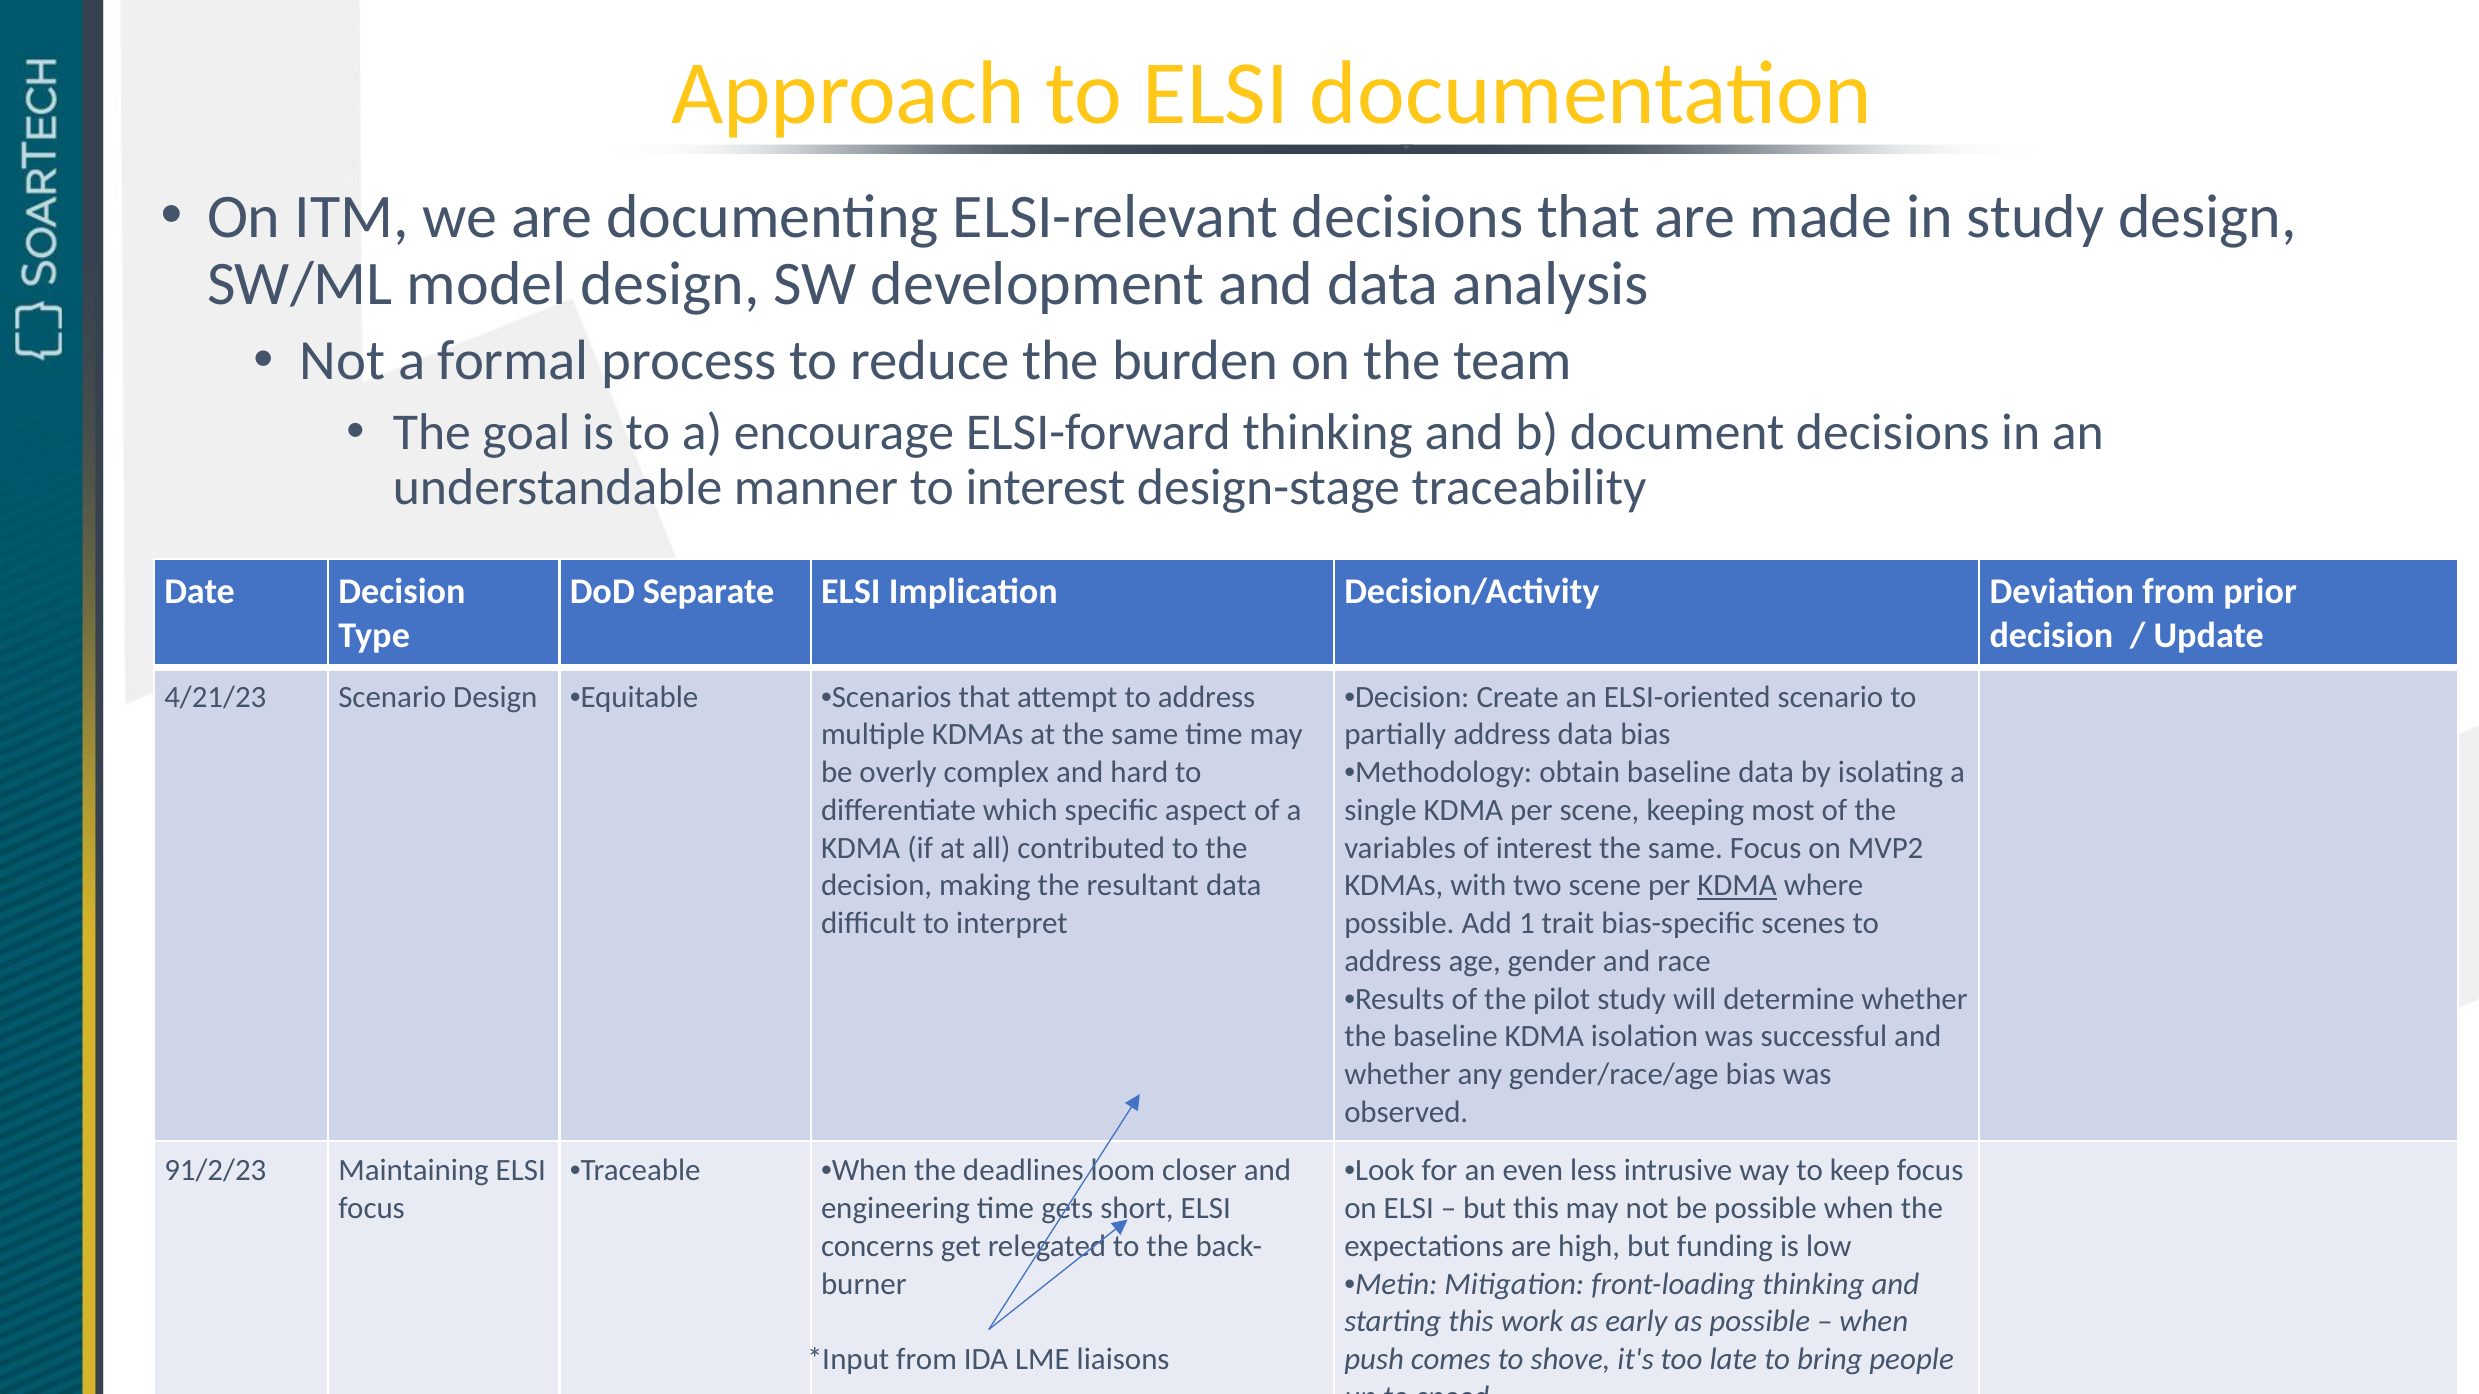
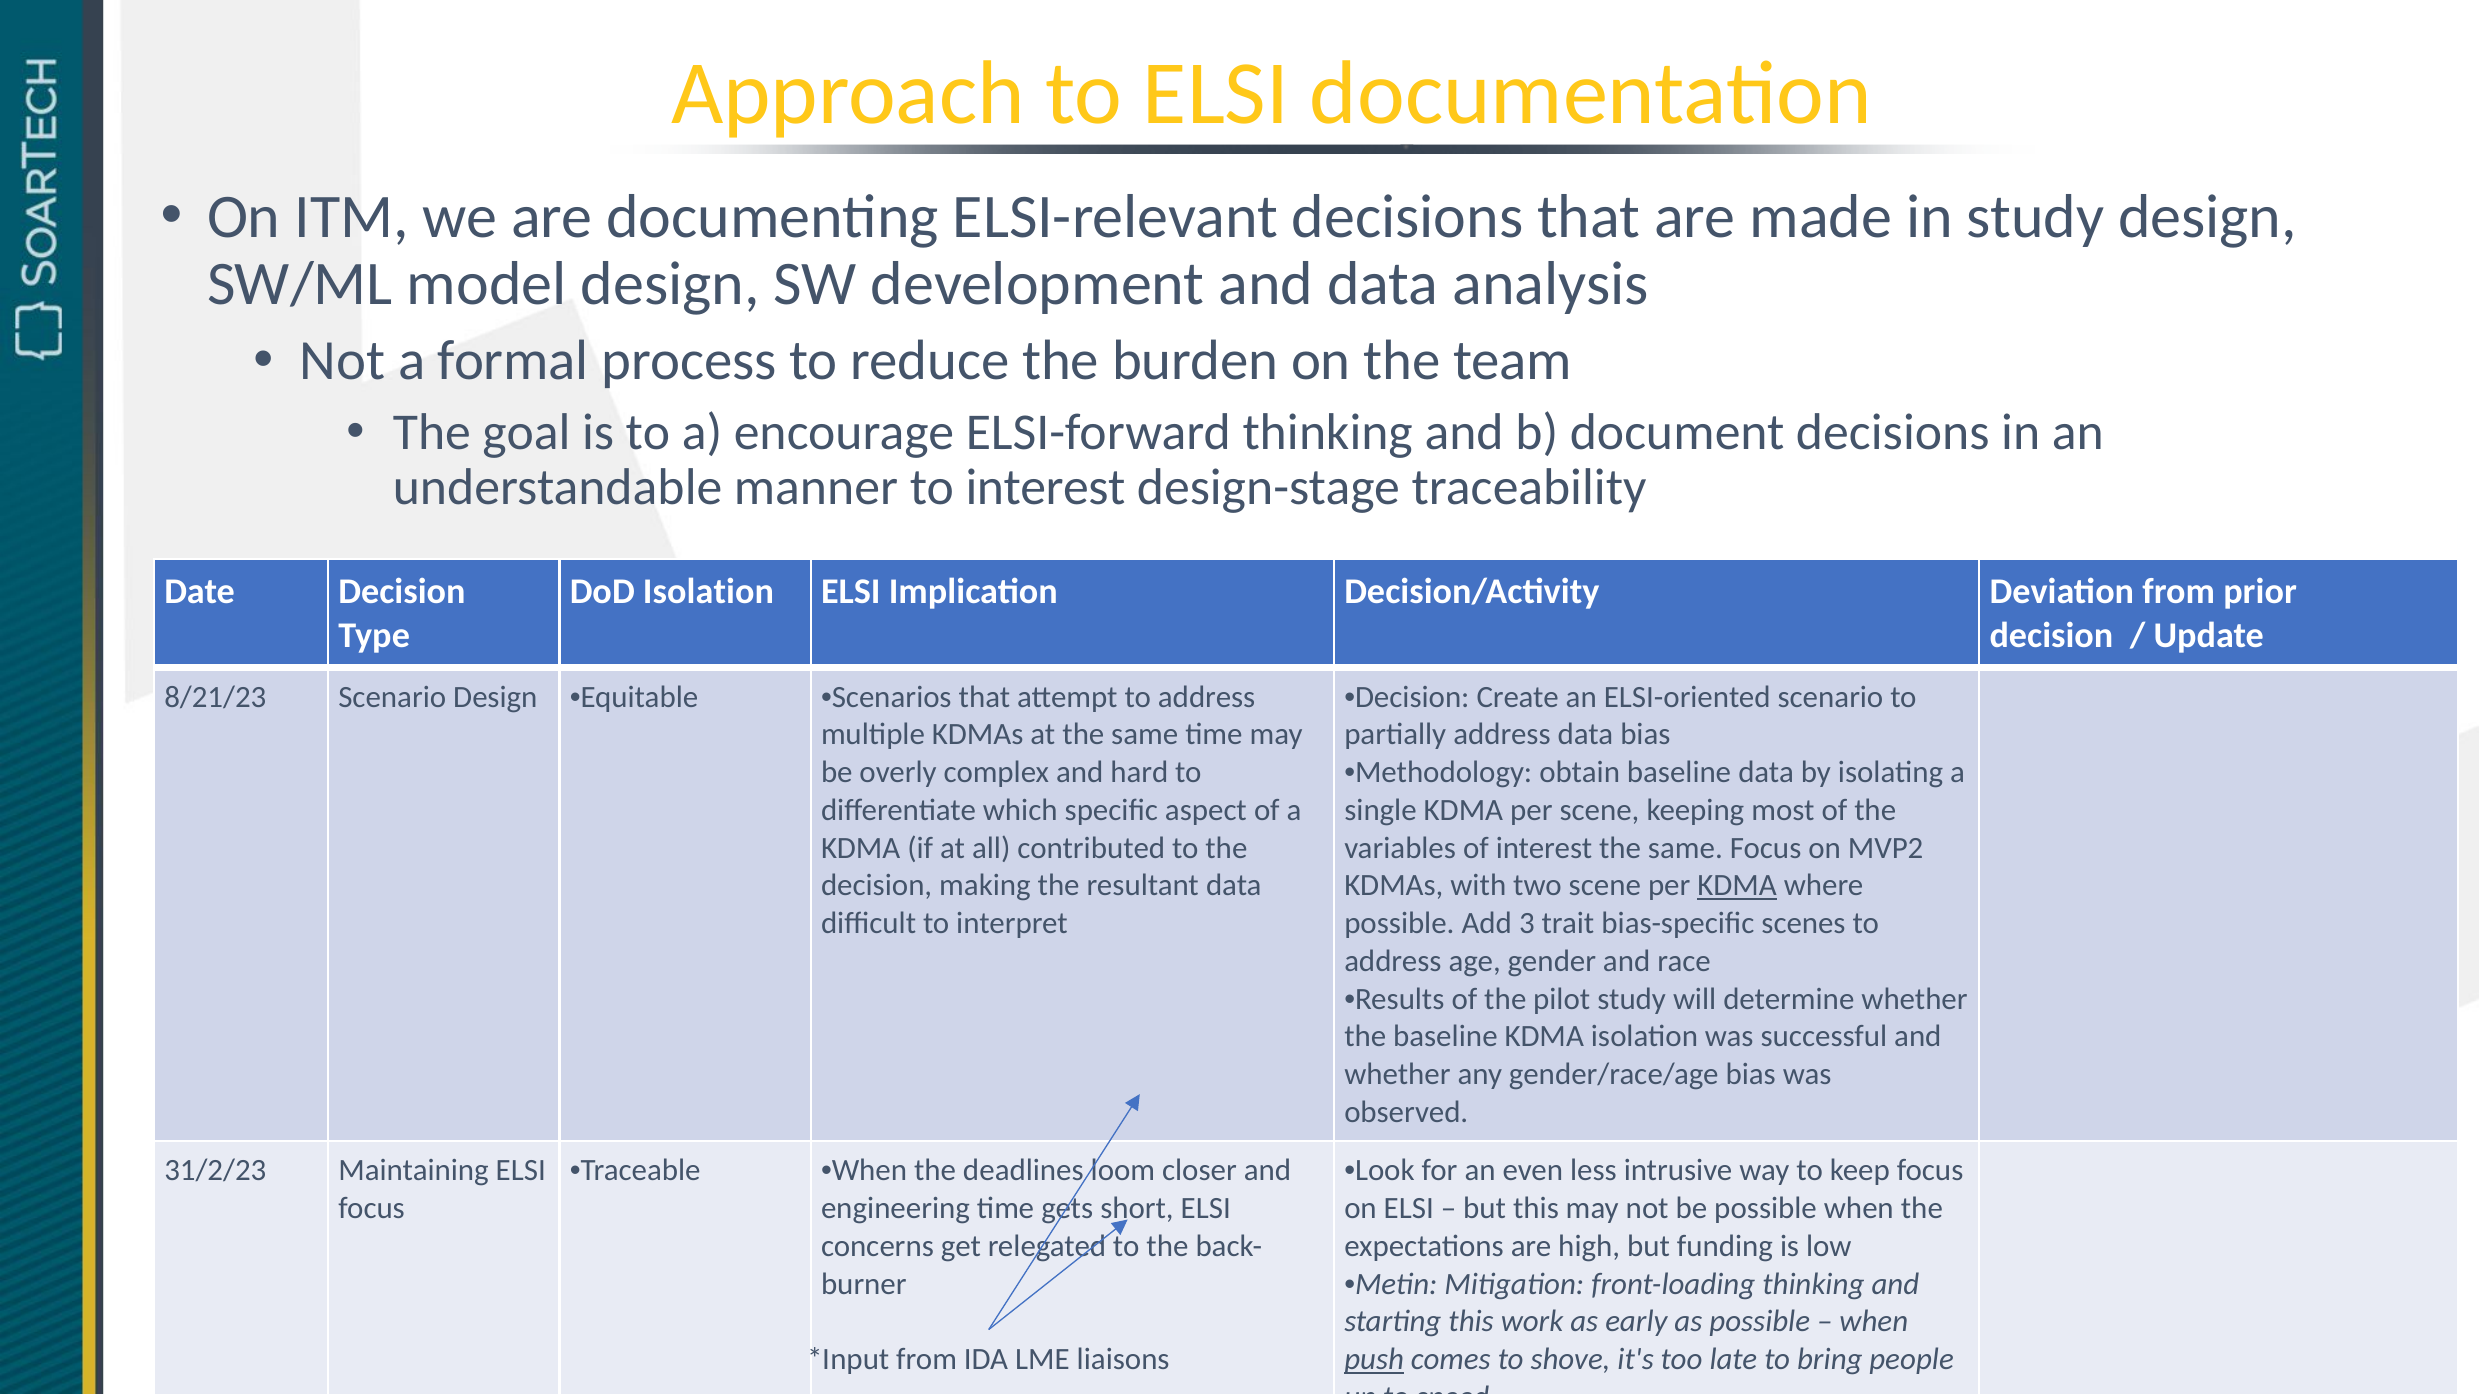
DoD Separate: Separate -> Isolation
4/21/23: 4/21/23 -> 8/21/23
1: 1 -> 3
91/2/23: 91/2/23 -> 31/2/23
push underline: none -> present
